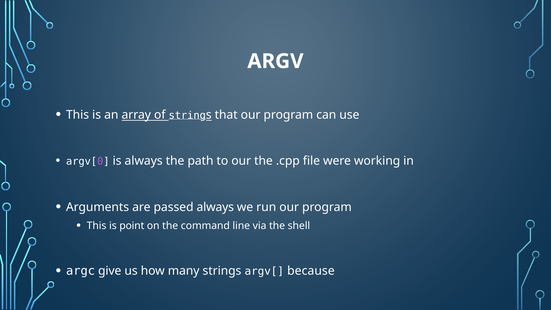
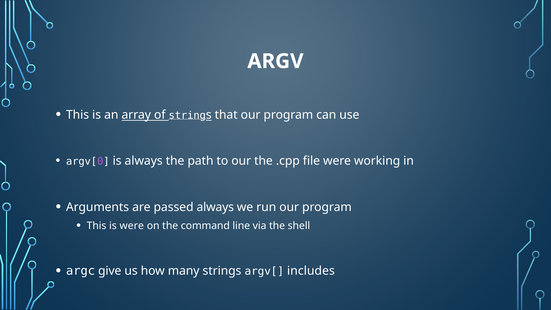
is point: point -> were
because: because -> includes
